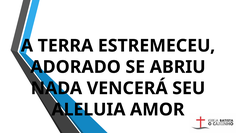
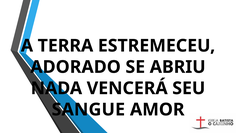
ALELUIA: ALELUIA -> SANGUE
